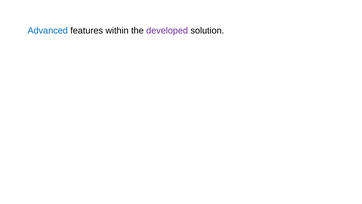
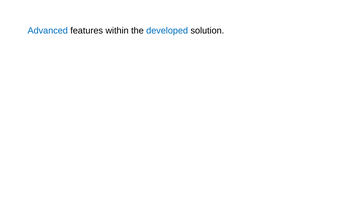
developed colour: purple -> blue
